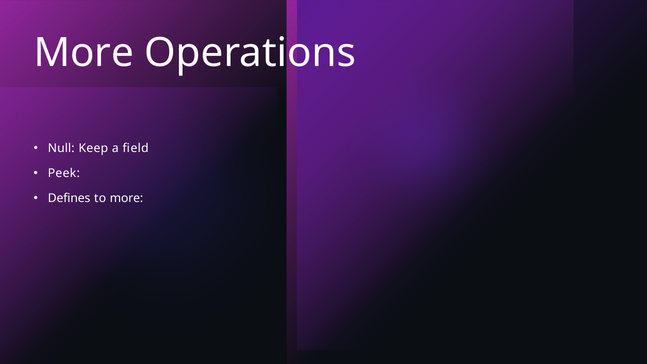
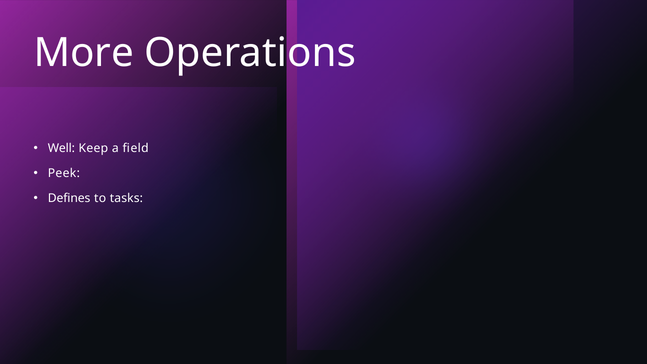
Null: Null -> Well
to more: more -> tasks
